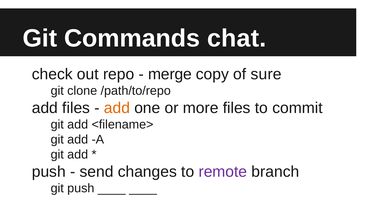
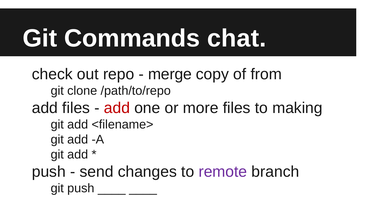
sure: sure -> from
add at (117, 108) colour: orange -> red
commit: commit -> making
